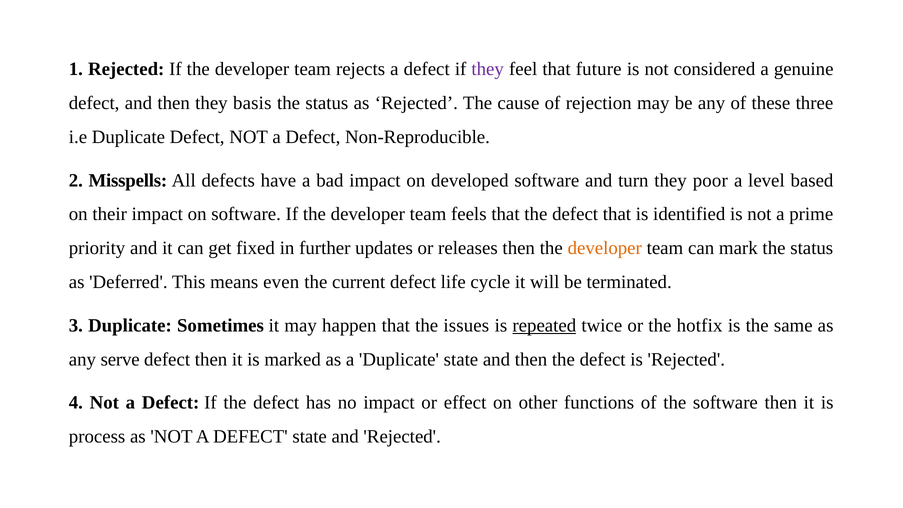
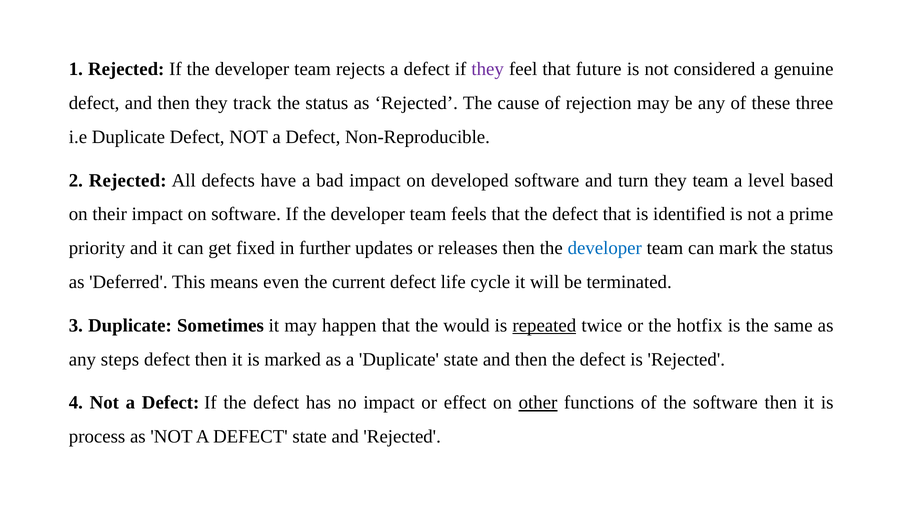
basis: basis -> track
2 Misspells: Misspells -> Rejected
they poor: poor -> team
developer at (605, 248) colour: orange -> blue
issues: issues -> would
serve: serve -> steps
other underline: none -> present
